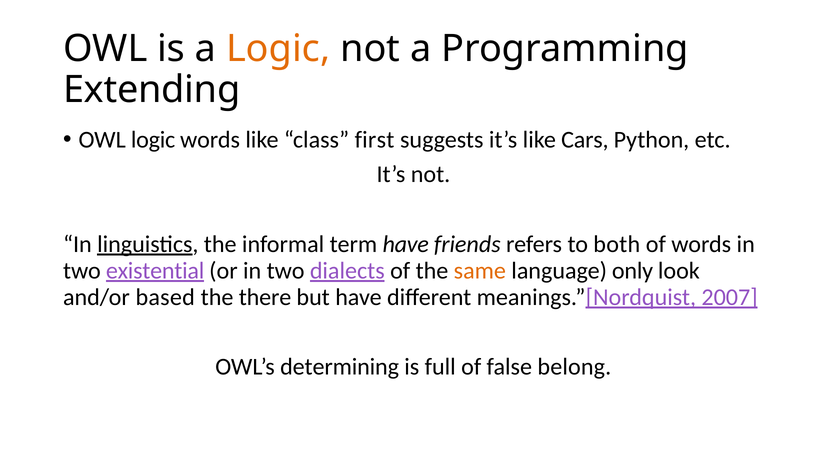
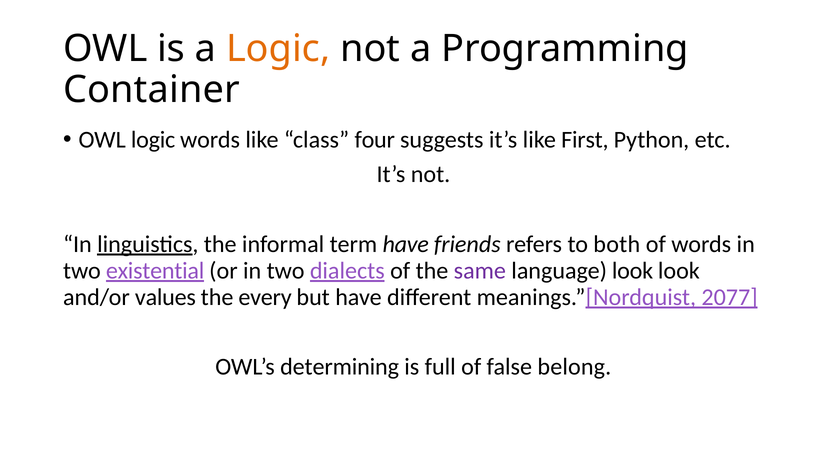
Extending: Extending -> Container
first: first -> four
Cars: Cars -> First
same colour: orange -> purple
language only: only -> look
based: based -> values
there: there -> every
2007: 2007 -> 2077
